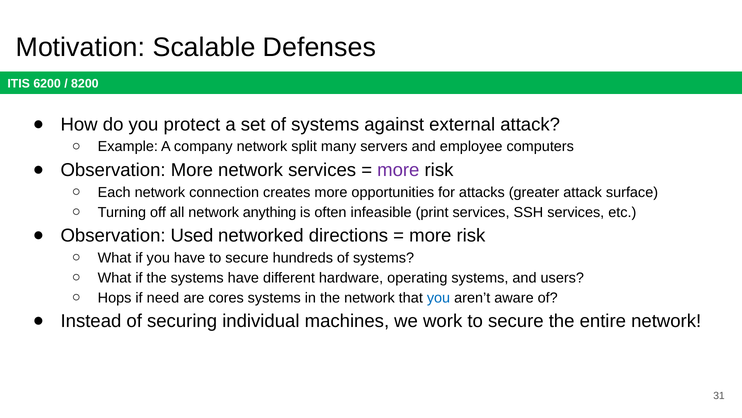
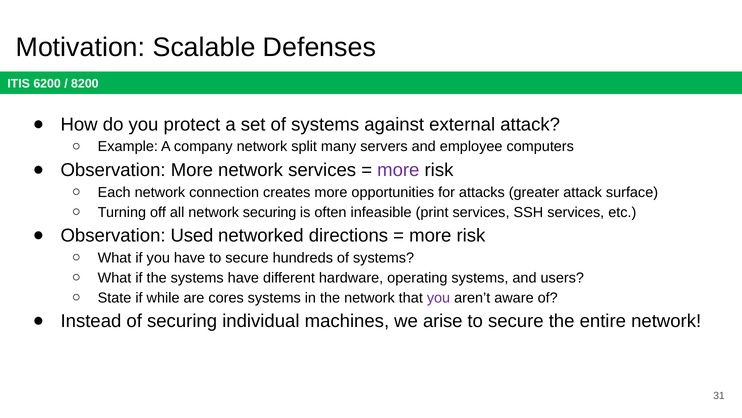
network anything: anything -> securing
Hops: Hops -> State
need: need -> while
you at (439, 297) colour: blue -> purple
work: work -> arise
